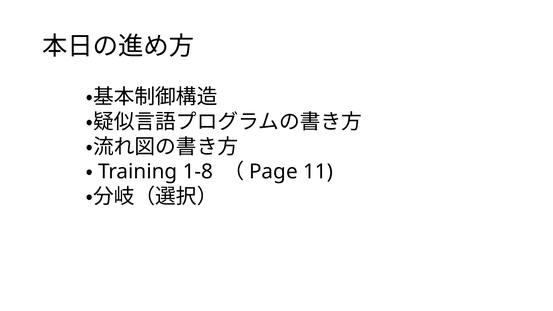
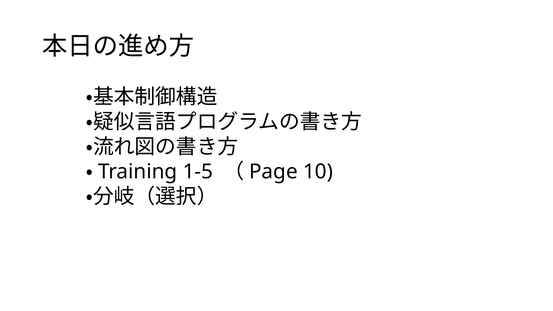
1-8: 1-8 -> 1-5
11: 11 -> 10
